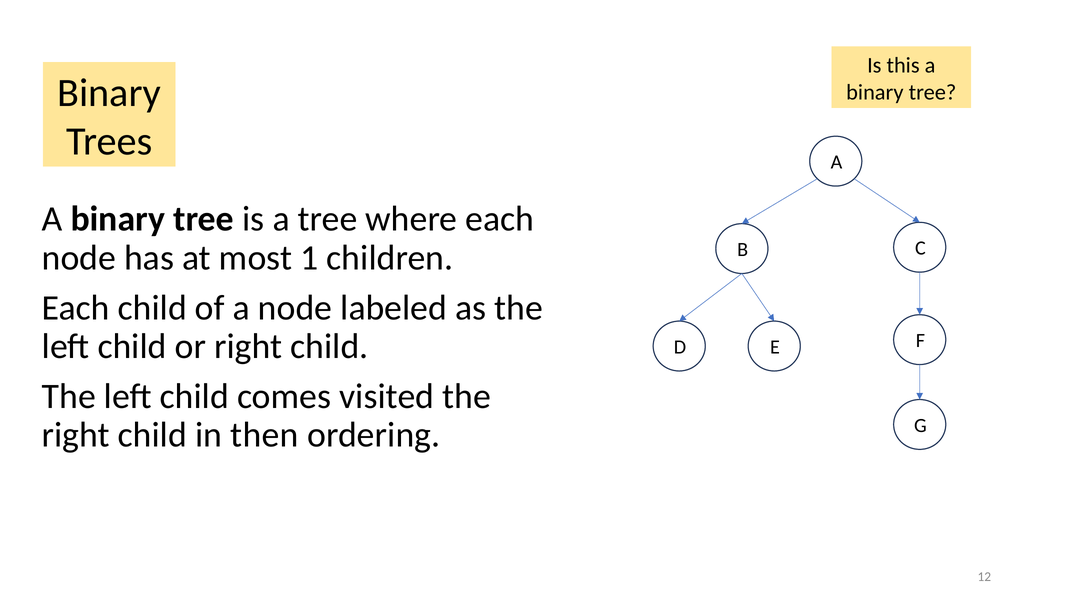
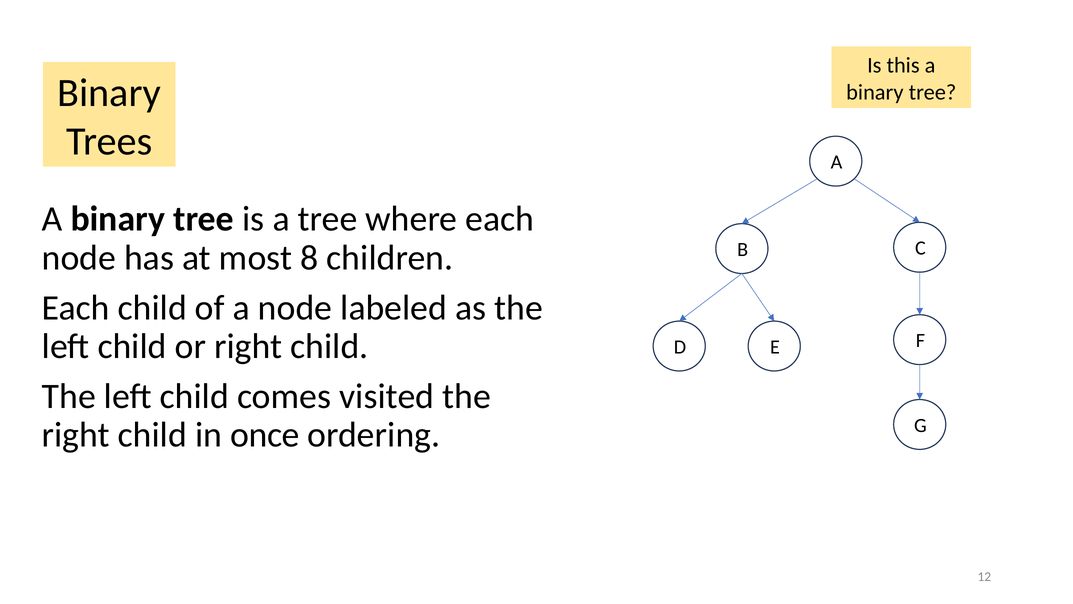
1: 1 -> 8
then: then -> once
